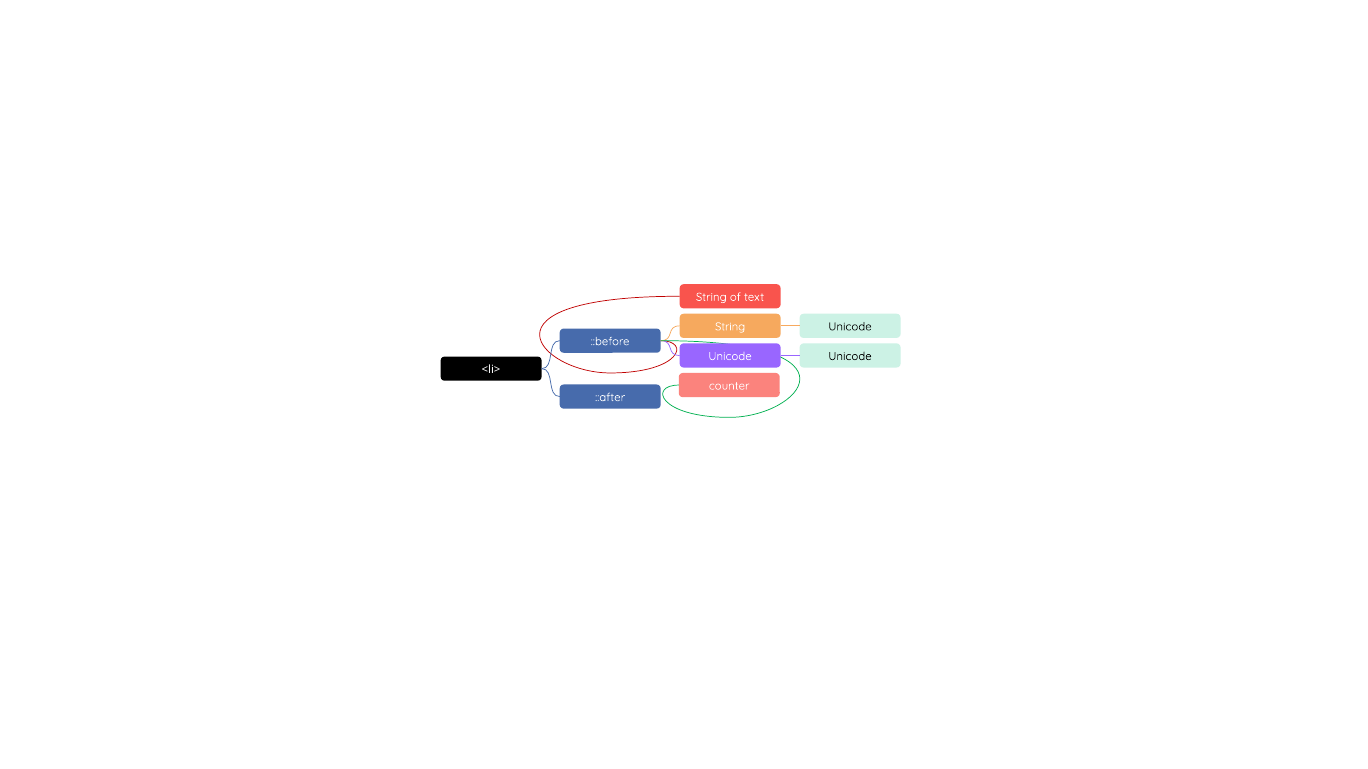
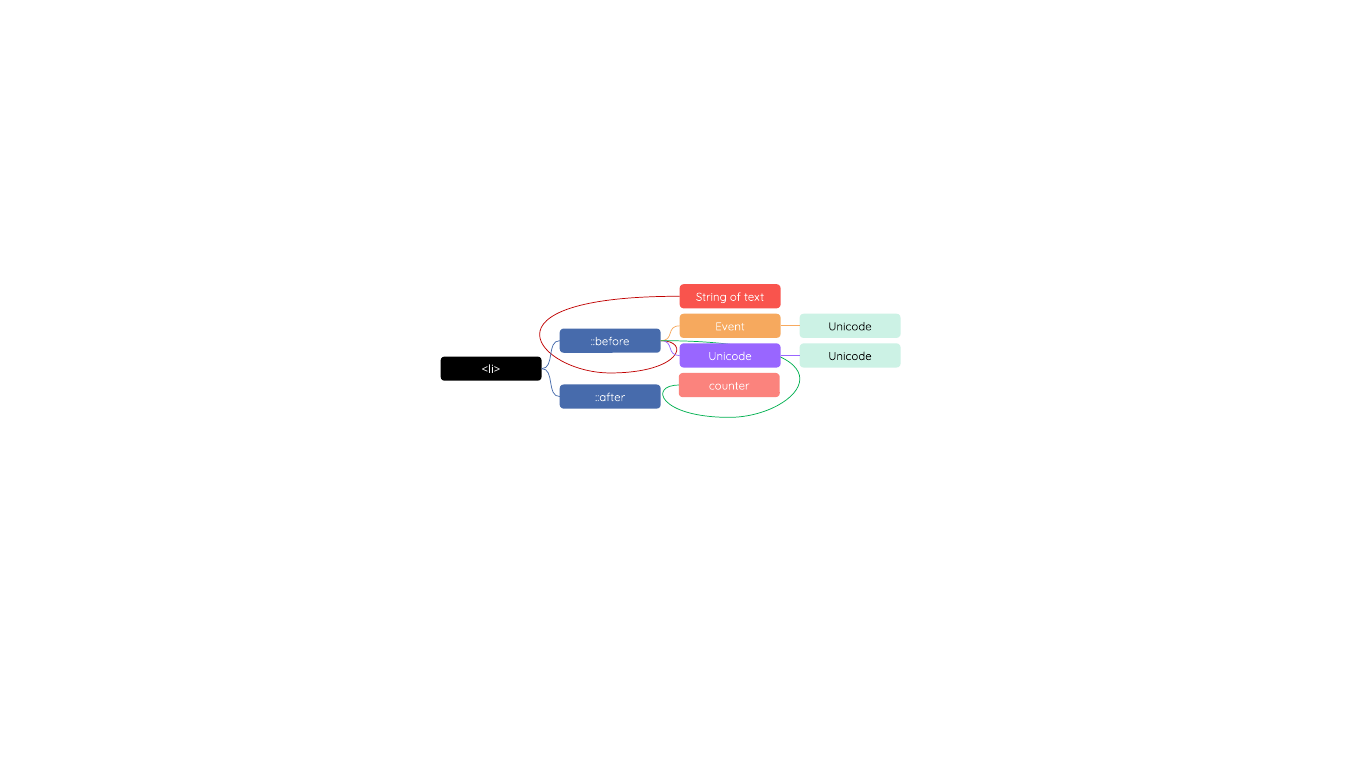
String at (730, 327): String -> Event
